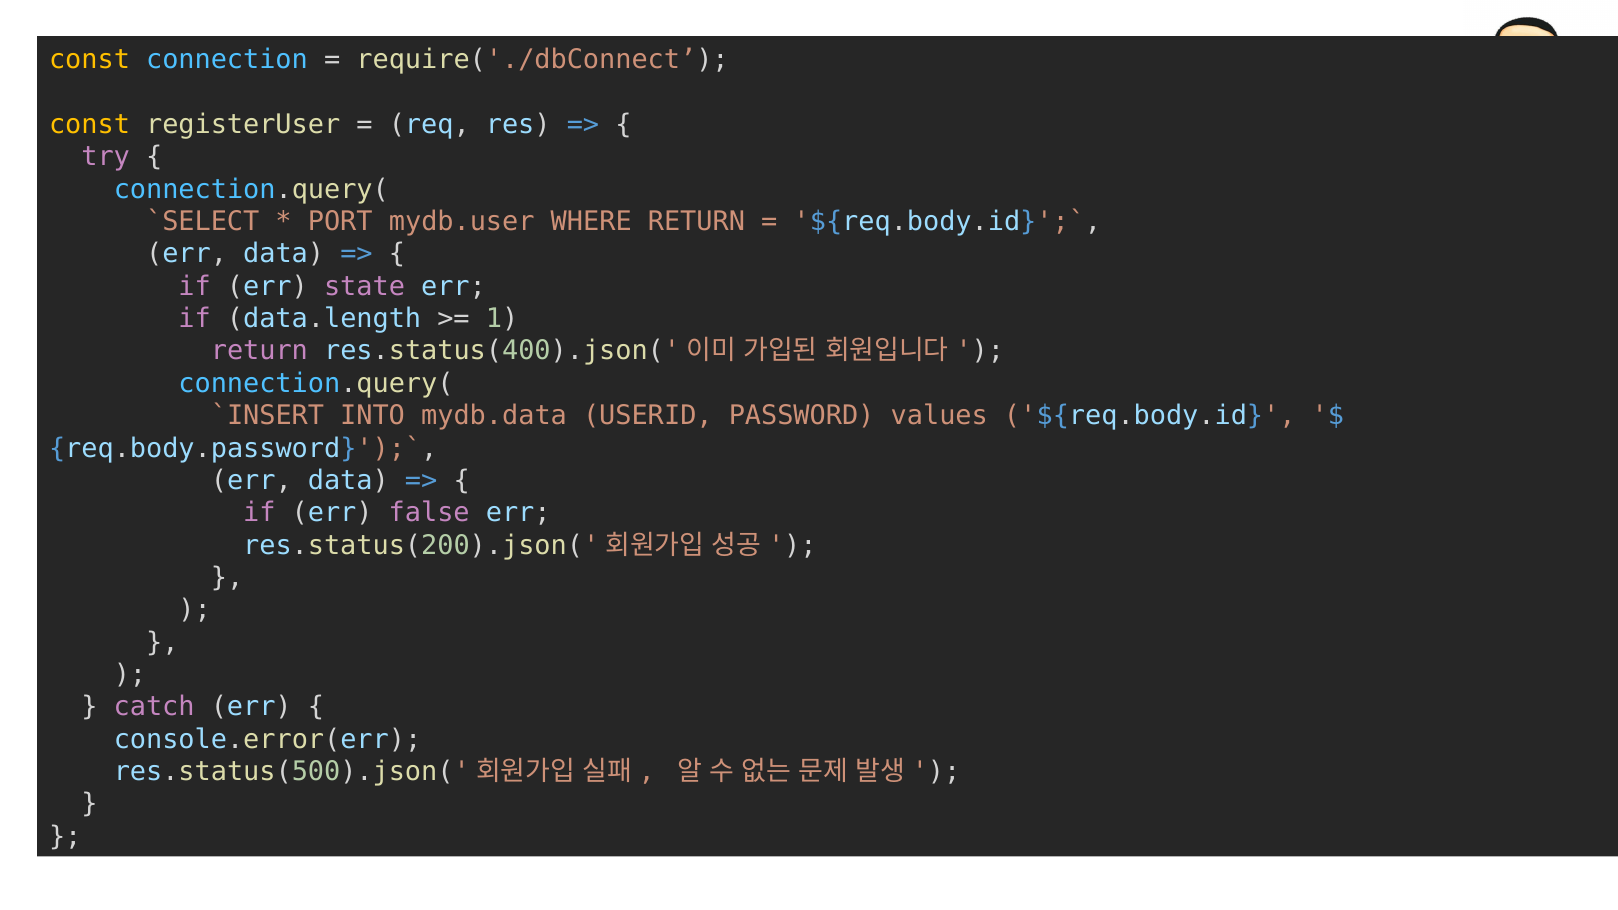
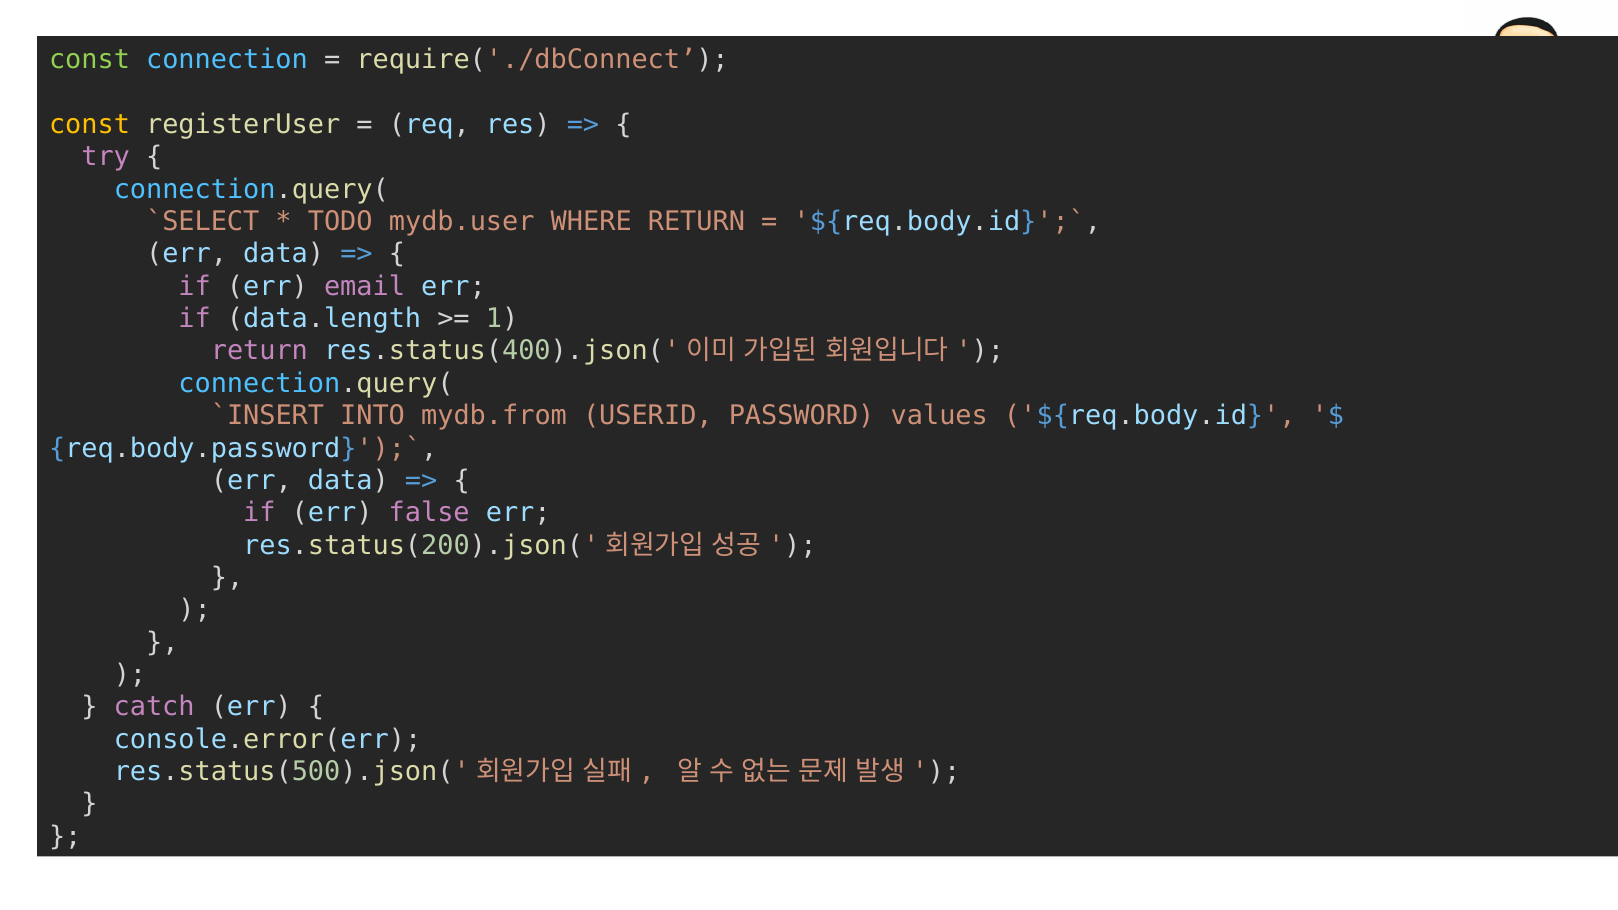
const at (90, 60) colour: yellow -> light green
PORT: PORT -> TODO
state: state -> email
mydb.data: mydb.data -> mydb.from
